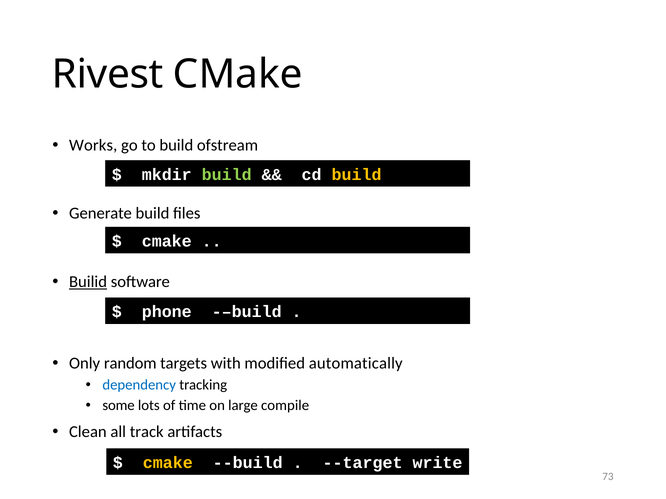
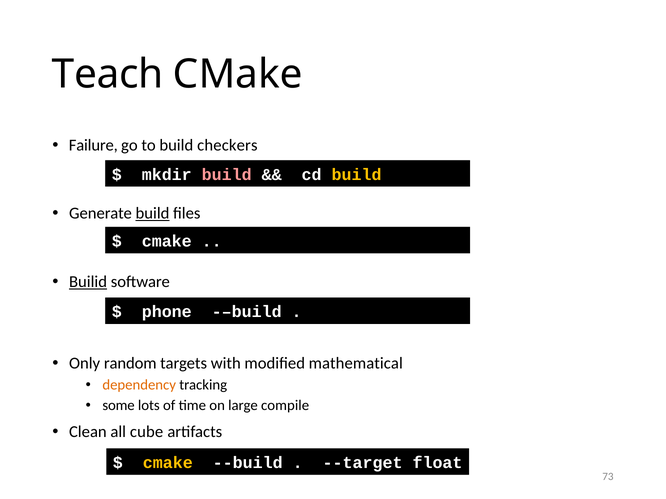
Rivest: Rivest -> Teach
Works: Works -> Failure
ofstream: ofstream -> checkers
build at (227, 175) colour: light green -> pink
build at (153, 214) underline: none -> present
automatically: automatically -> mathematical
dependency colour: blue -> orange
track: track -> cube
write: write -> float
